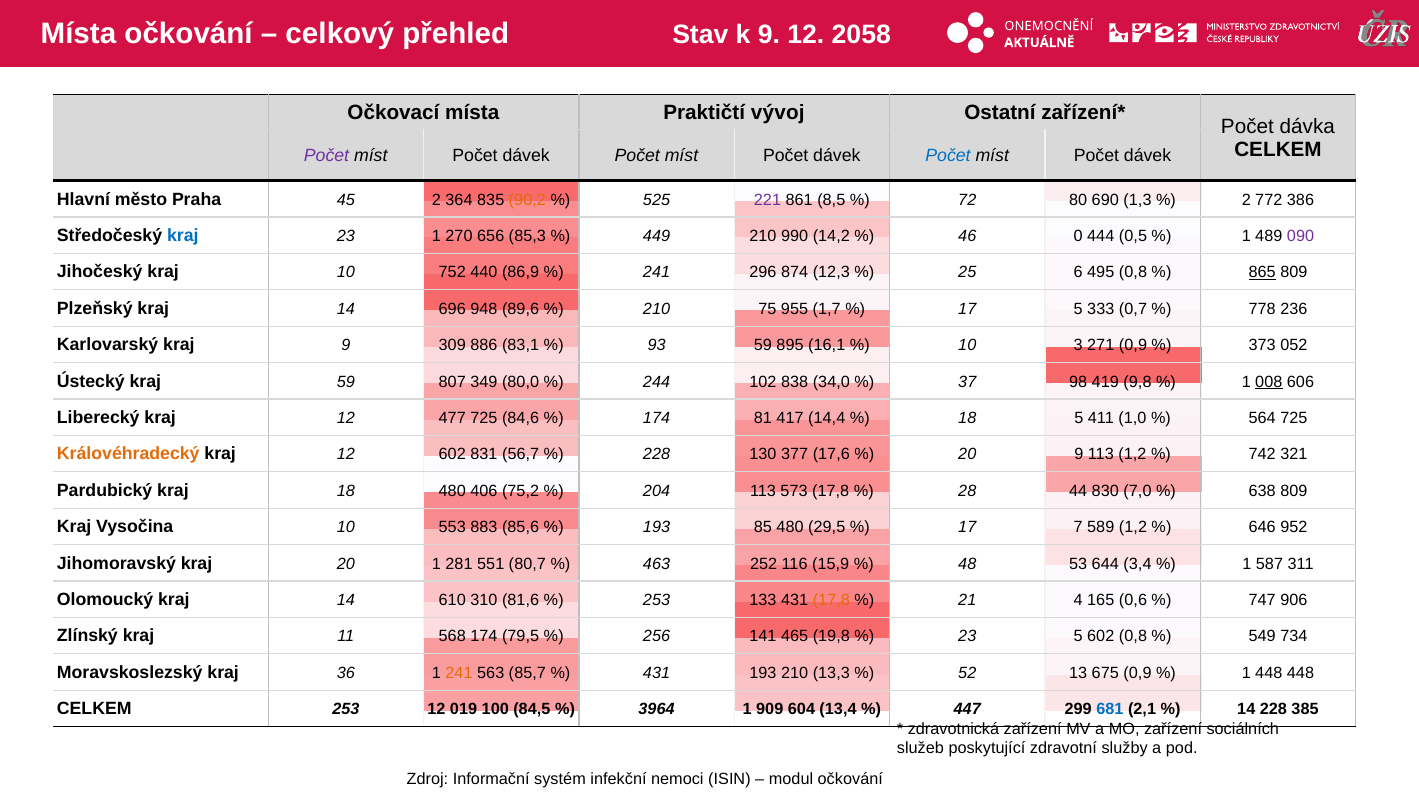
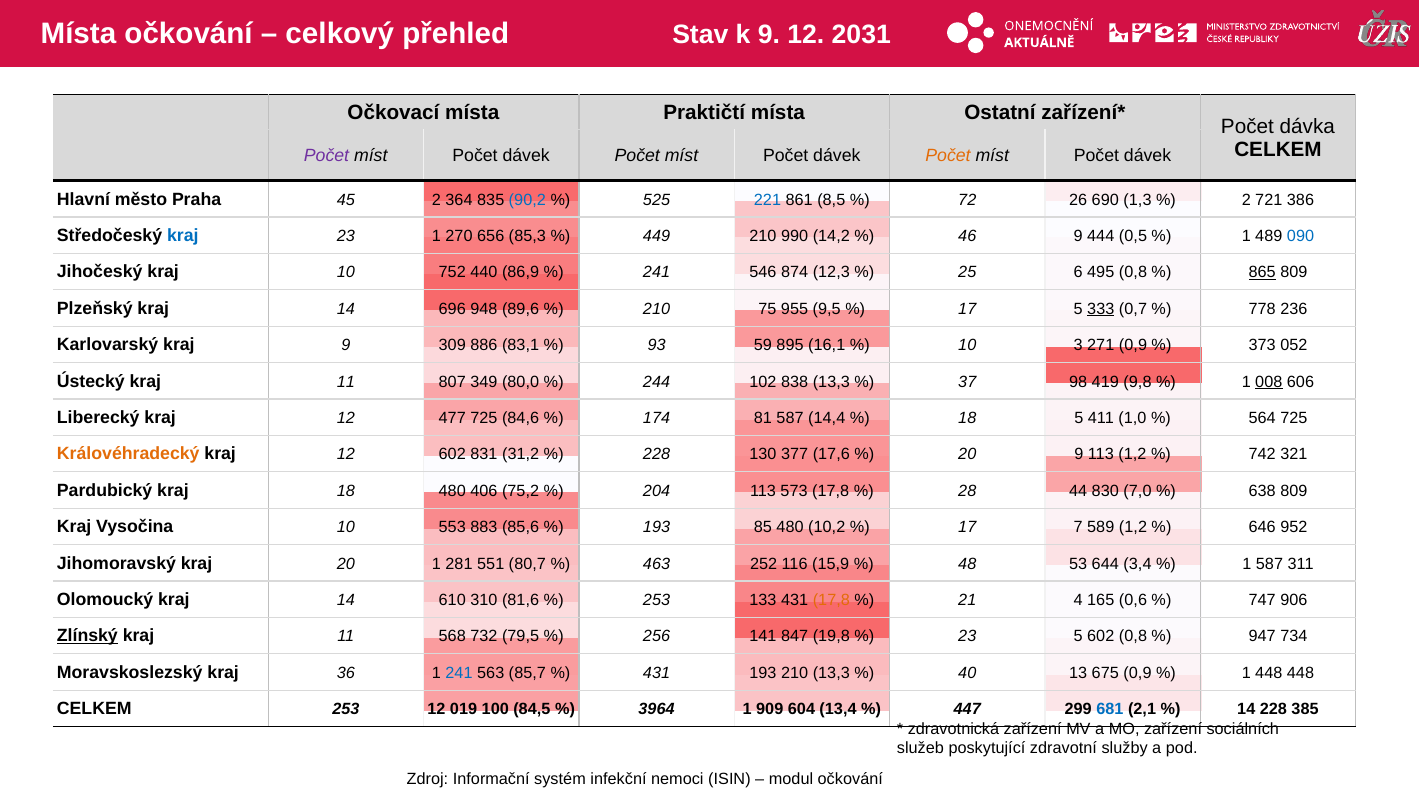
2058: 2058 -> 2031
Praktičtí vývoj: vývoj -> místa
Počet at (948, 156) colour: blue -> orange
90,2 colour: orange -> blue
221 colour: purple -> blue
80: 80 -> 26
772: 772 -> 721
46 0: 0 -> 9
090 colour: purple -> blue
296: 296 -> 546
1,7: 1,7 -> 9,5
333 underline: none -> present
Ústecký kraj 59: 59 -> 11
838 34,0: 34,0 -> 13,3
81 417: 417 -> 587
56,7: 56,7 -> 31,2
29,5: 29,5 -> 10,2
Zlínský underline: none -> present
568 174: 174 -> 732
465: 465 -> 847
549: 549 -> 947
241 at (459, 673) colour: orange -> blue
52: 52 -> 40
